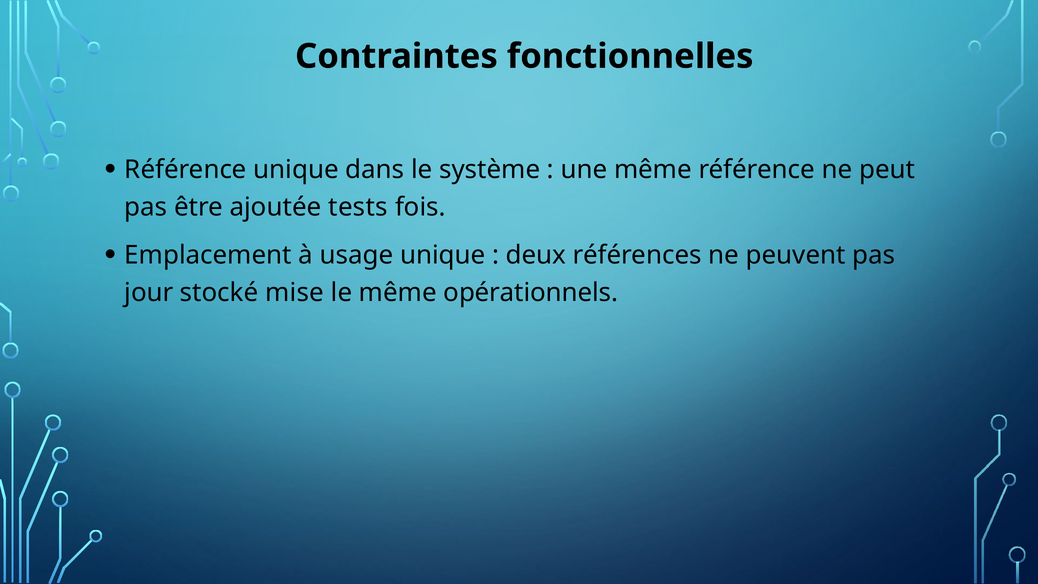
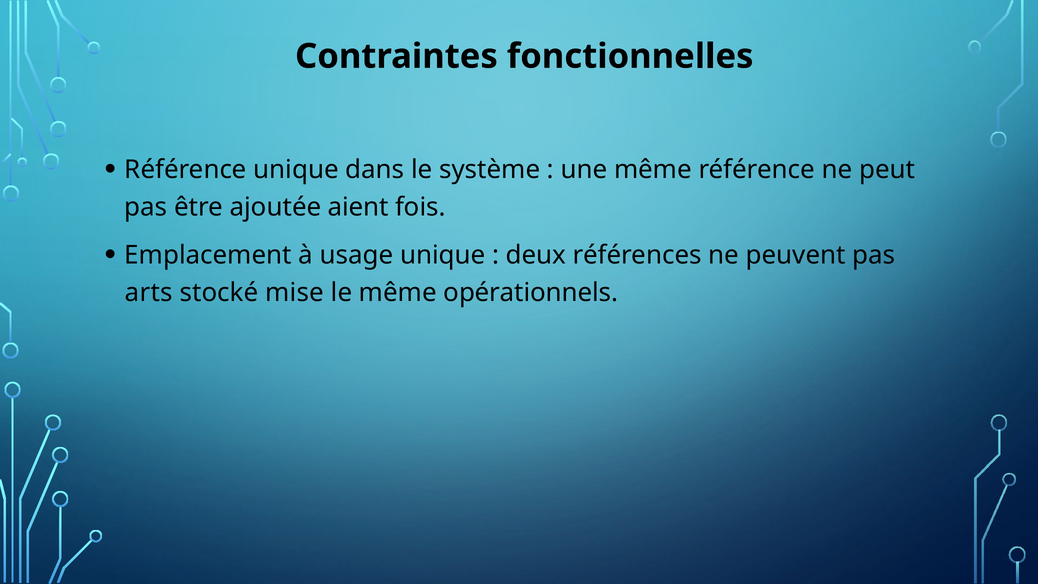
tests: tests -> aient
jour: jour -> arts
